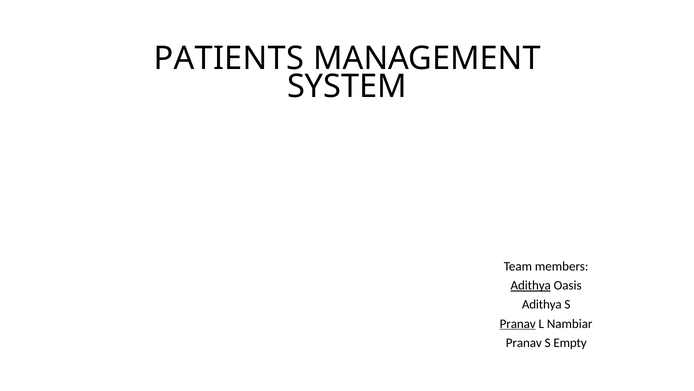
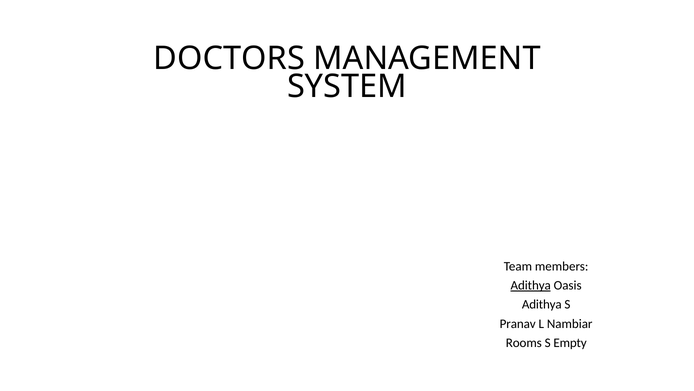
PATIENTS: PATIENTS -> DOCTORS
Pranav at (518, 323) underline: present -> none
Pranav at (524, 342): Pranav -> Rooms
